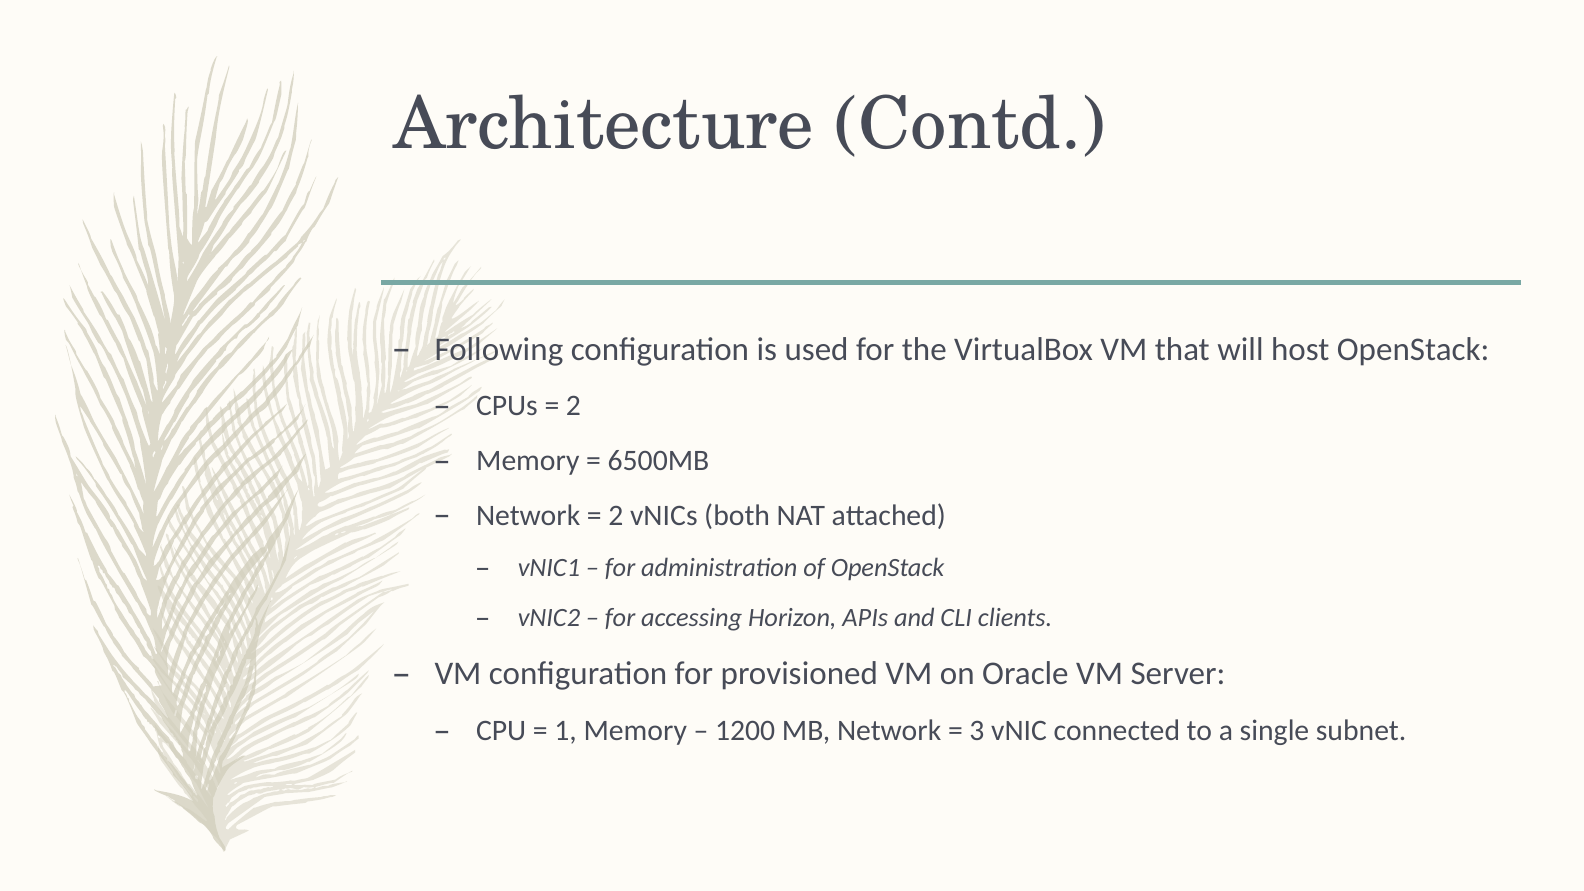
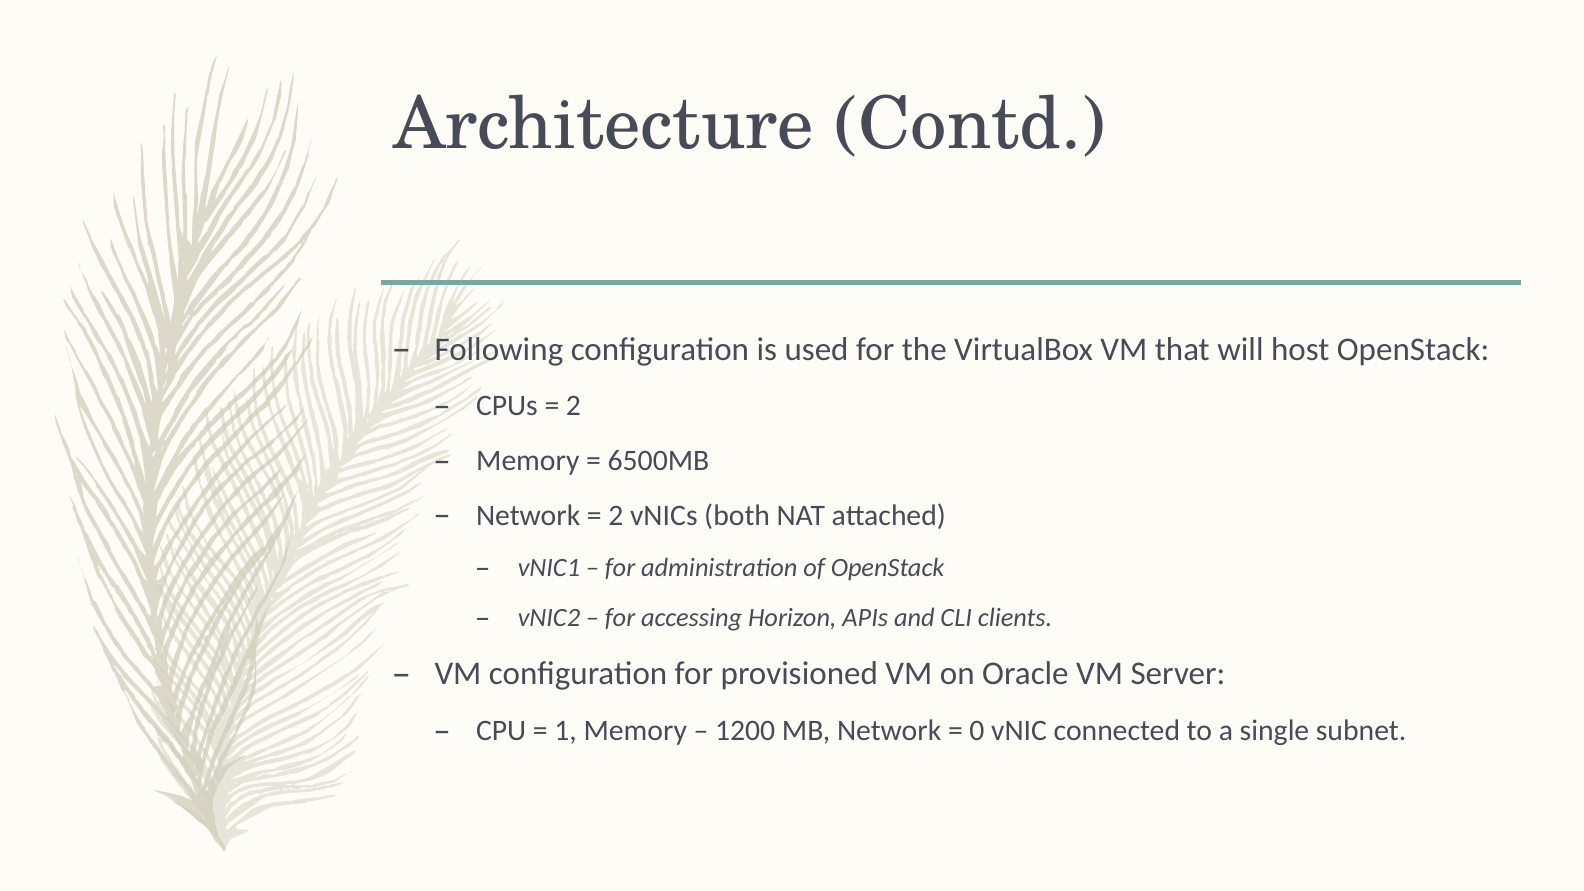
3: 3 -> 0
